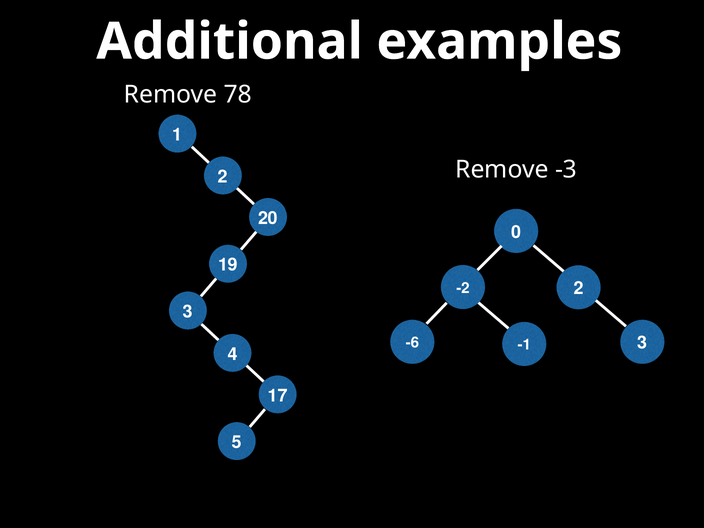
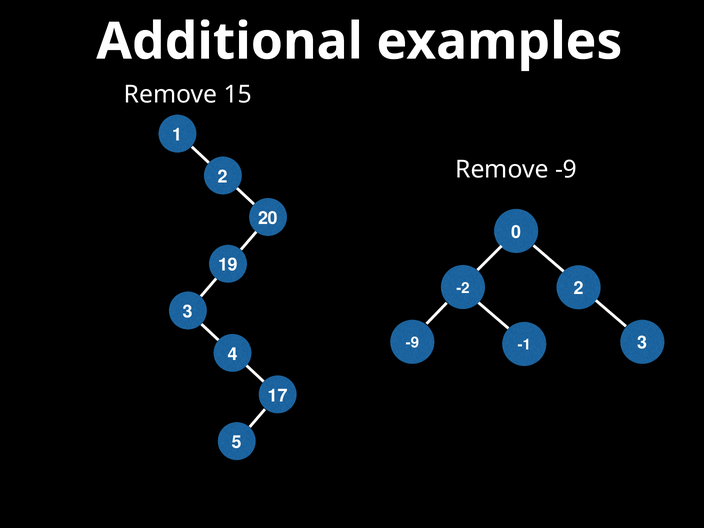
78: 78 -> 15
Remove -3: -3 -> -9
-6 at (412, 343): -6 -> -9
